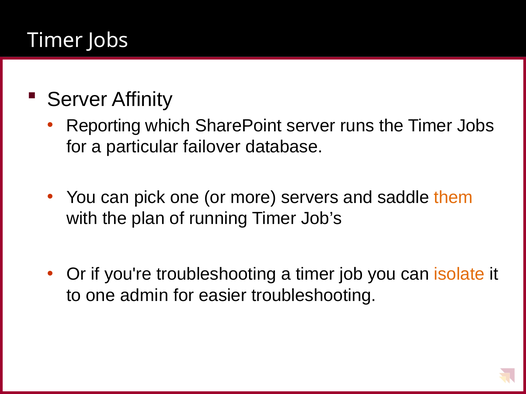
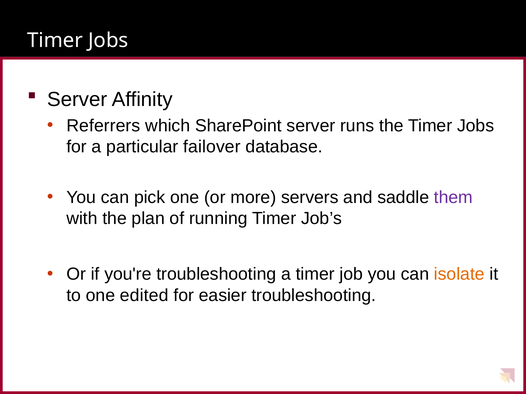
Reporting: Reporting -> Referrers
them colour: orange -> purple
admin: admin -> edited
